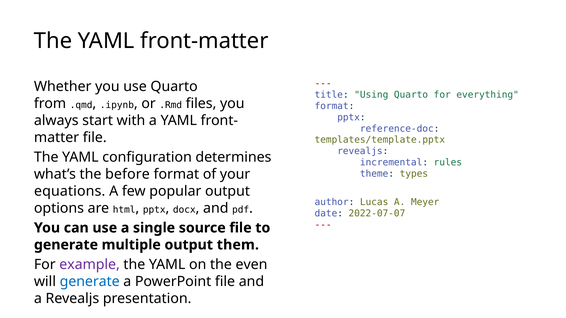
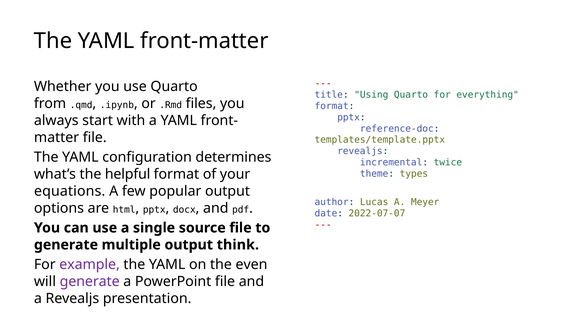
rules: rules -> twice
before: before -> helpful
them: them -> think
generate at (90, 282) colour: blue -> purple
